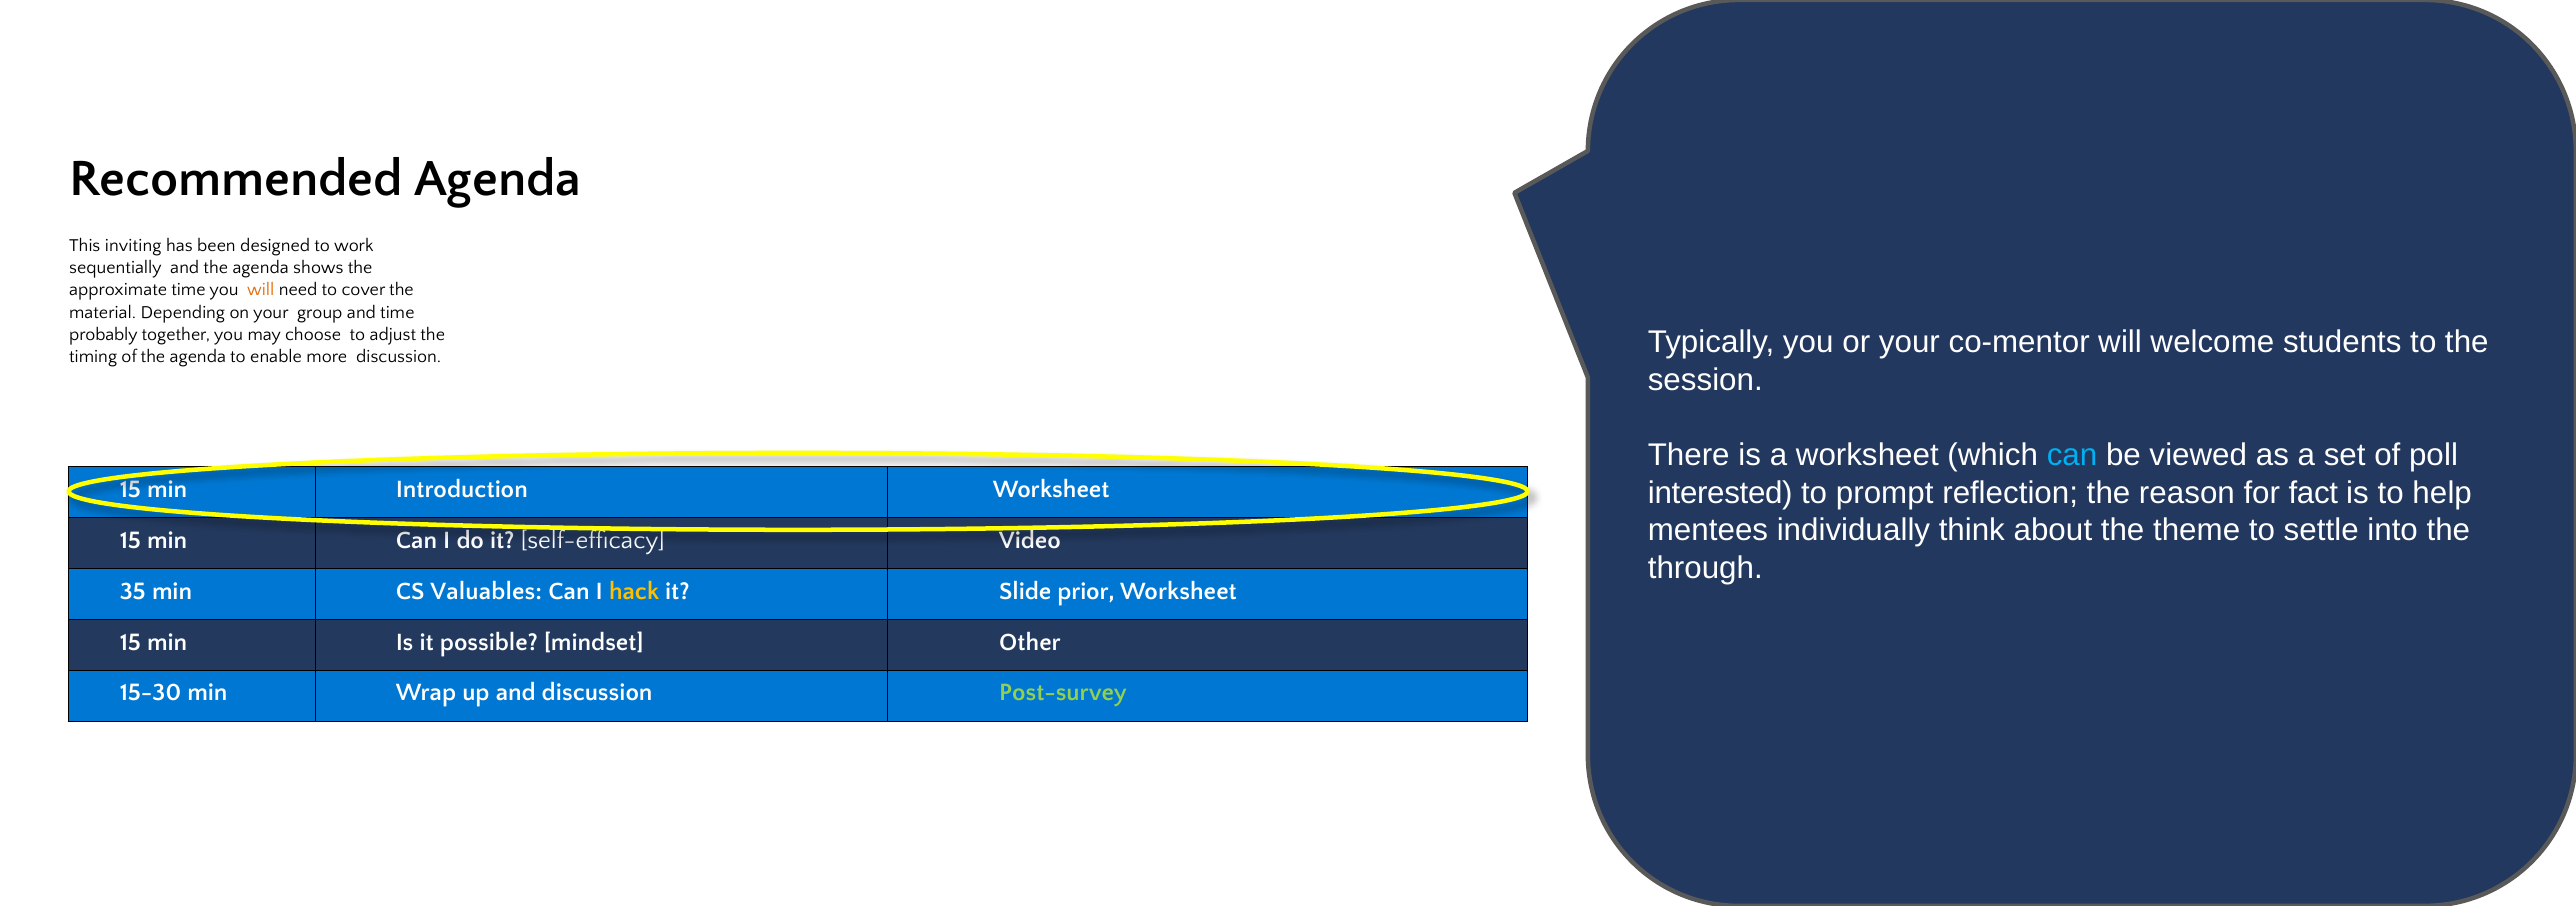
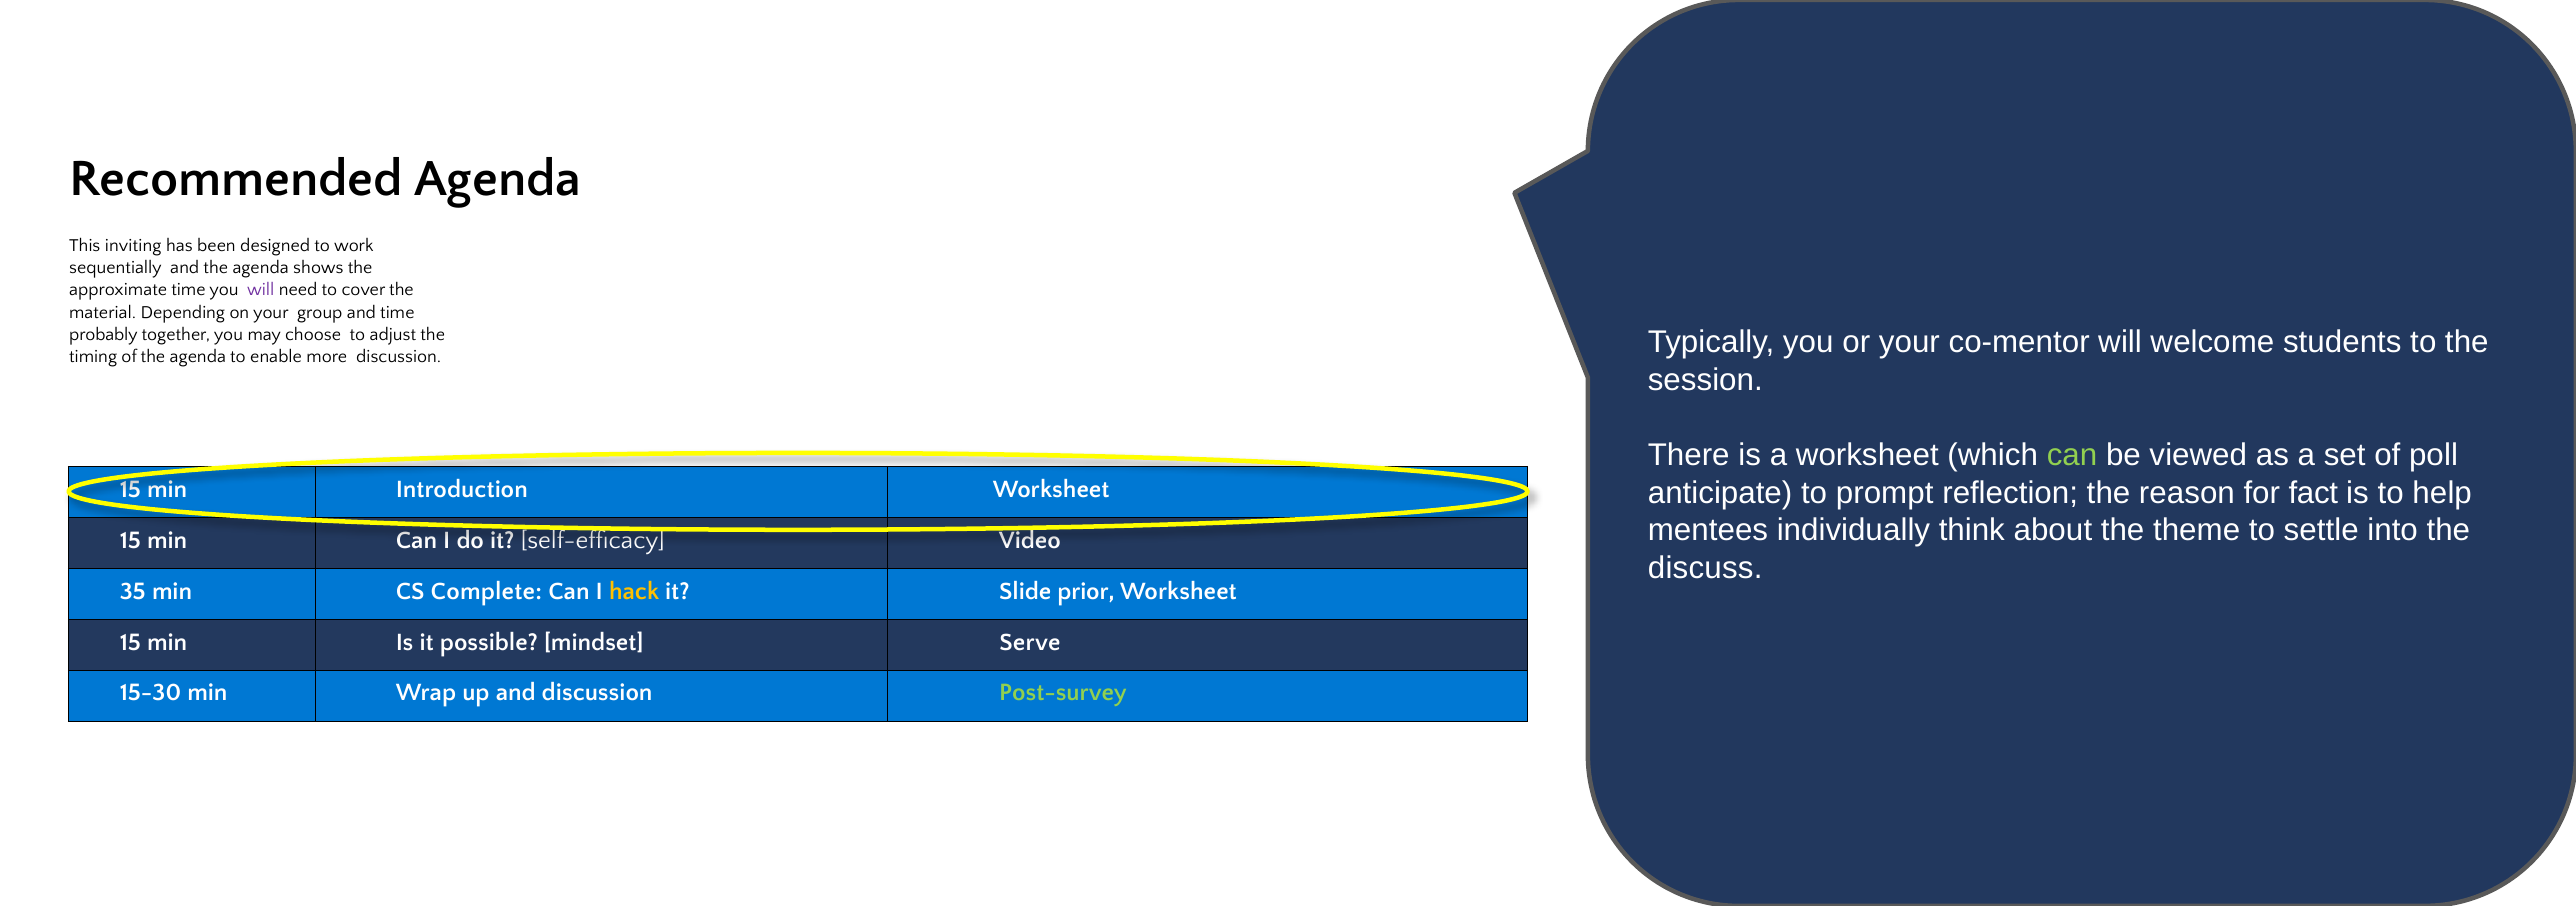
will at (261, 290) colour: orange -> purple
can at (2072, 455) colour: light blue -> light green
interested: interested -> anticipate
through: through -> discuss
Valuables: Valuables -> Complete
Other: Other -> Serve
